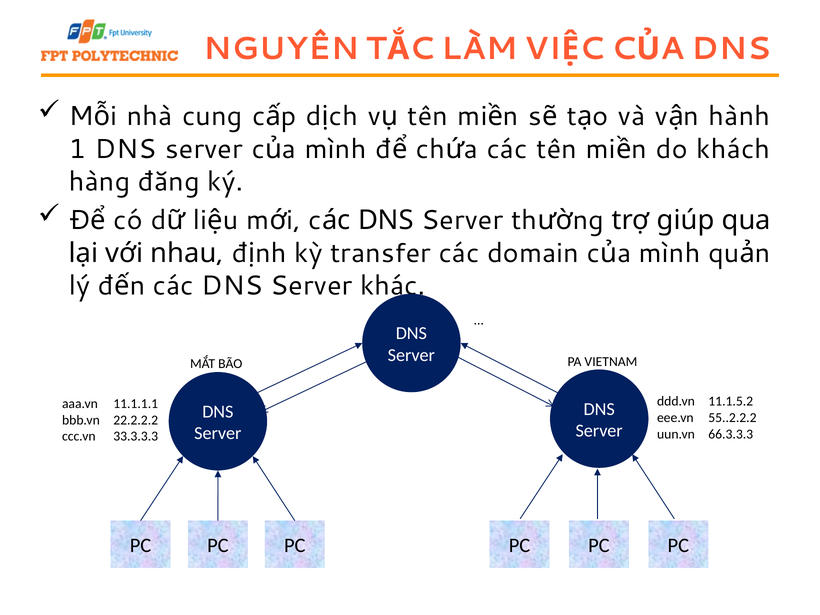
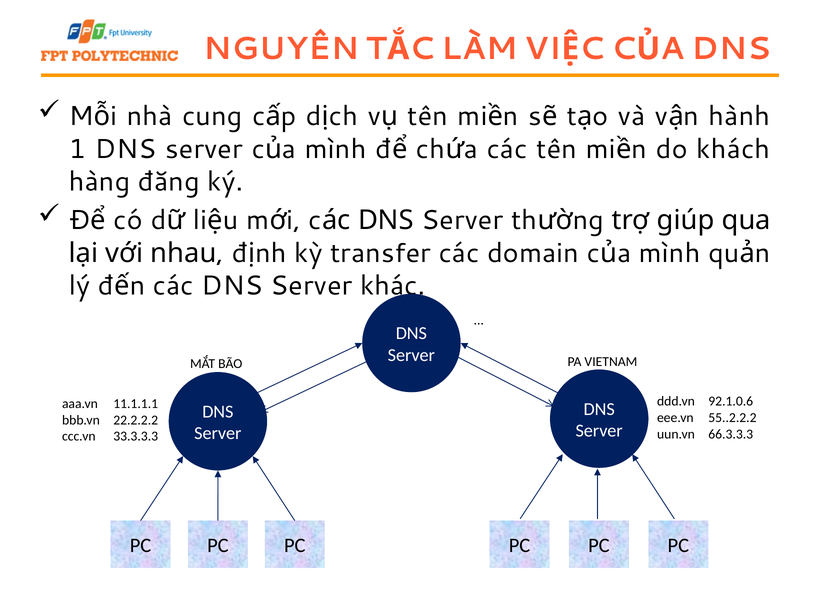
11.1.5.2: 11.1.5.2 -> 92.1.0.6
